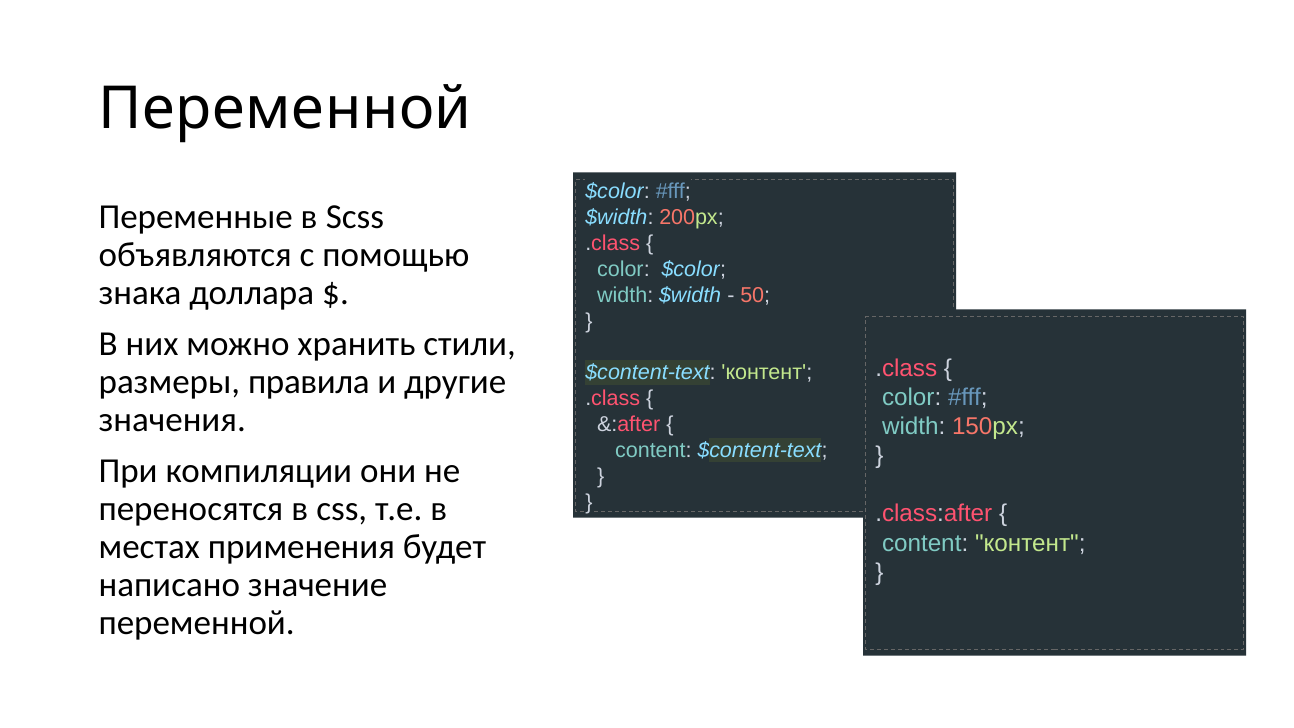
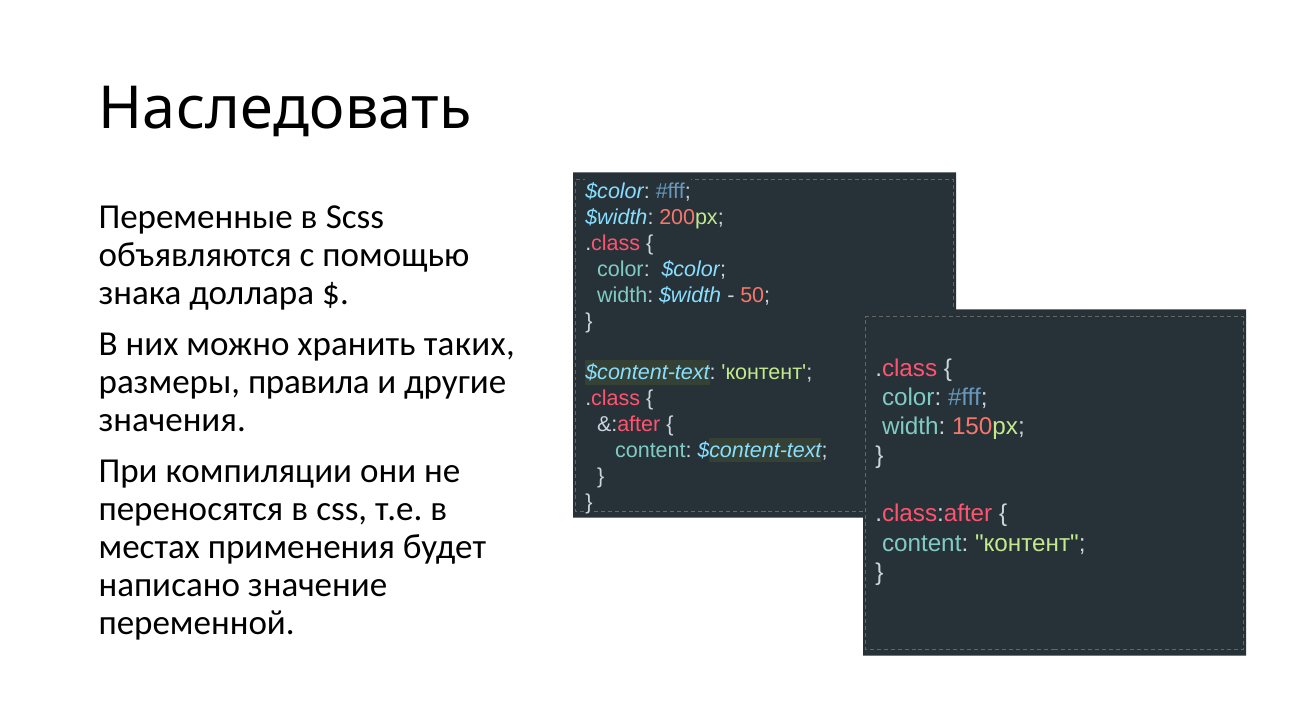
Переменной at (285, 109): Переменной -> Наследовать
стили: стили -> таких
